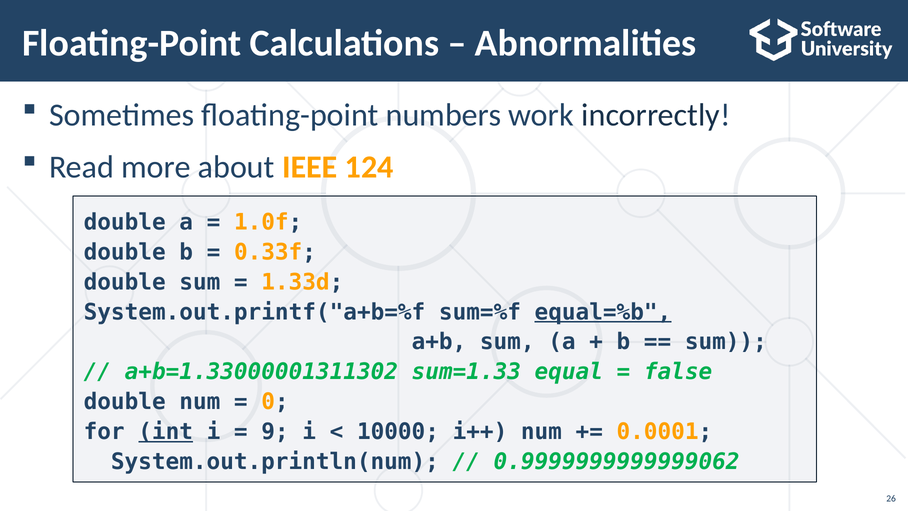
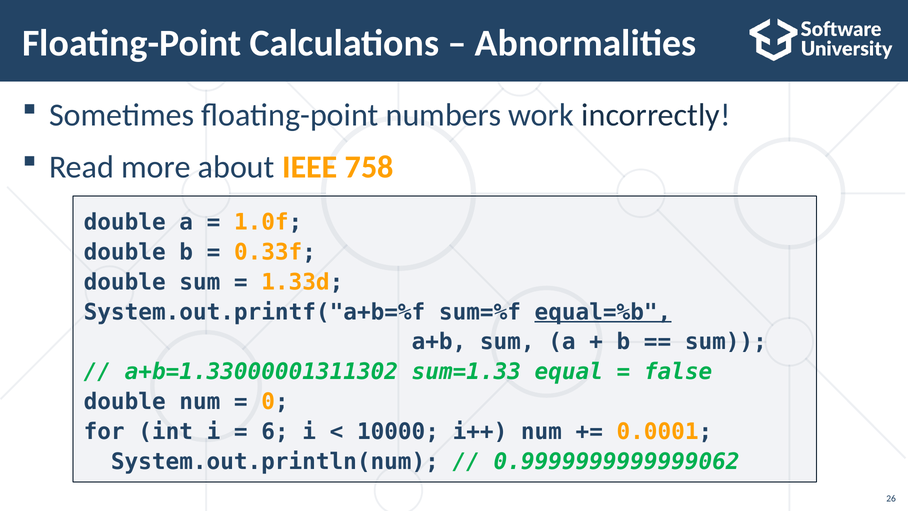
124: 124 -> 758
int underline: present -> none
9: 9 -> 6
